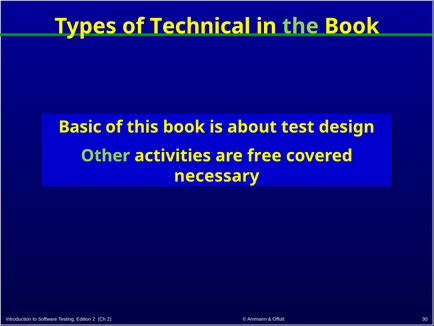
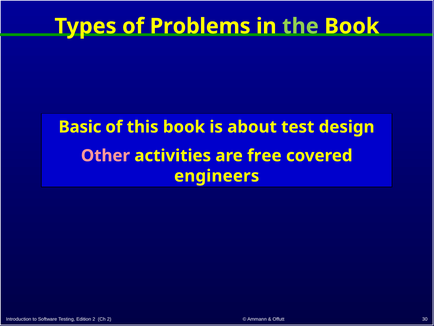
Technical: Technical -> Problems
Other colour: light green -> pink
necessary: necessary -> engineers
